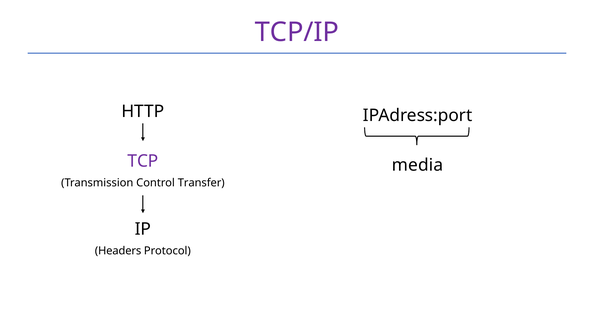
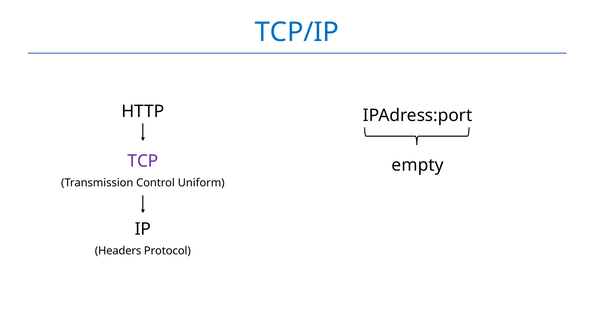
TCP/IP colour: purple -> blue
media: media -> empty
Transfer: Transfer -> Uniform
